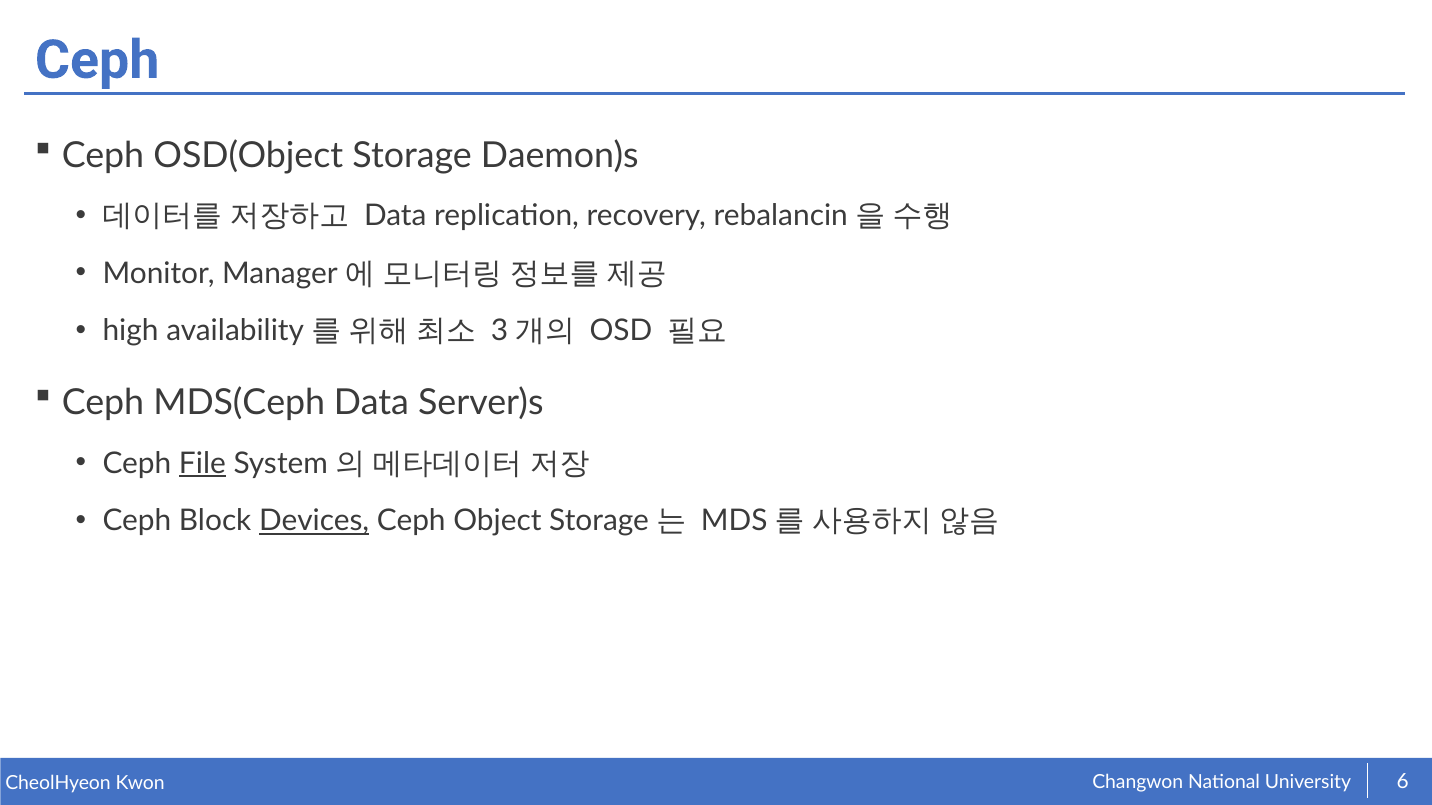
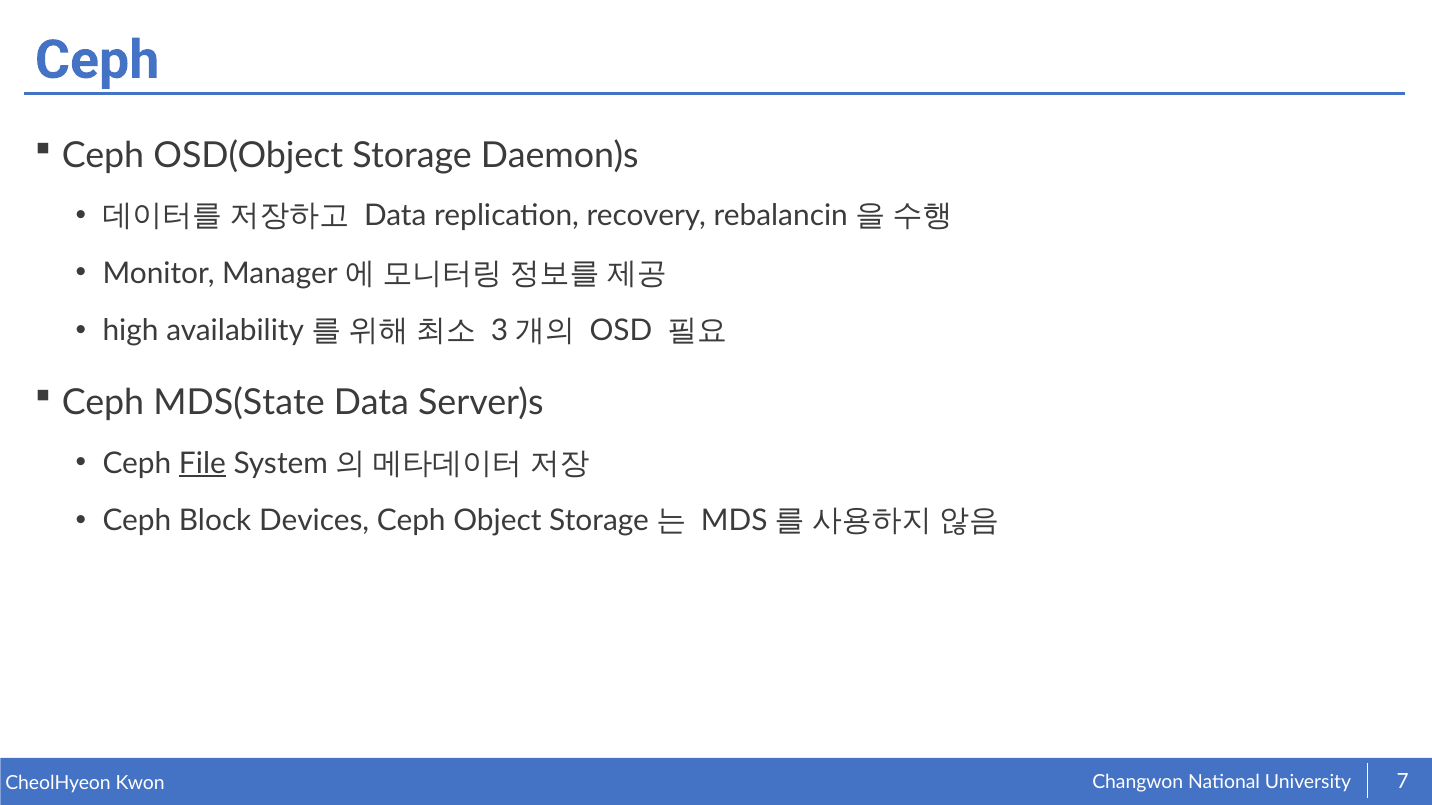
MDS(Ceph: MDS(Ceph -> MDS(State
Devices underline: present -> none
6: 6 -> 7
